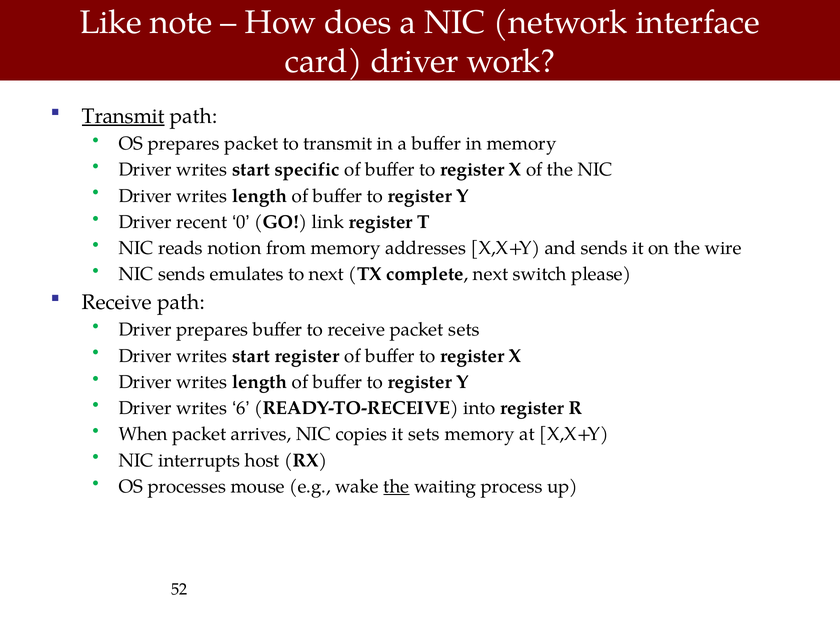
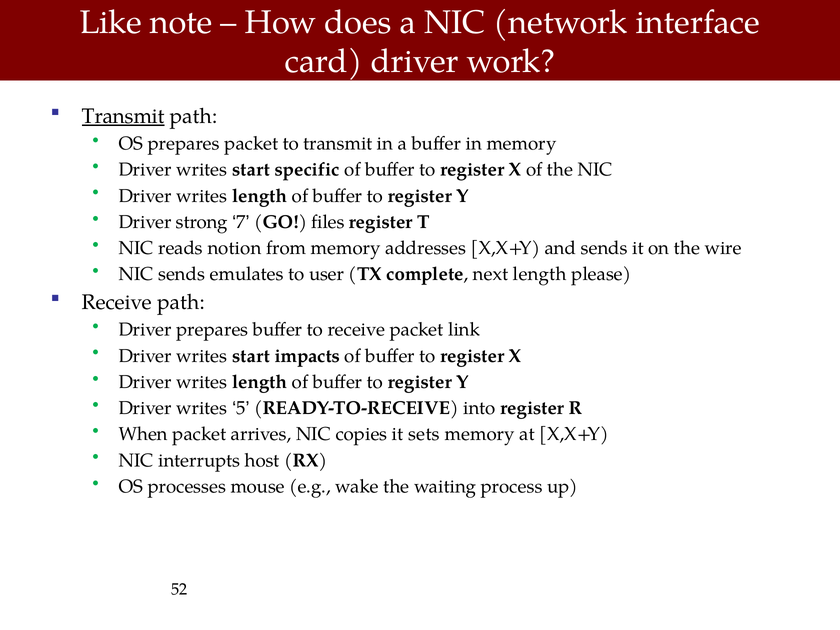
recent: recent -> strong
0: 0 -> 7
link: link -> files
to next: next -> user
next switch: switch -> length
packet sets: sets -> link
start register: register -> impacts
6: 6 -> 5
the at (396, 487) underline: present -> none
